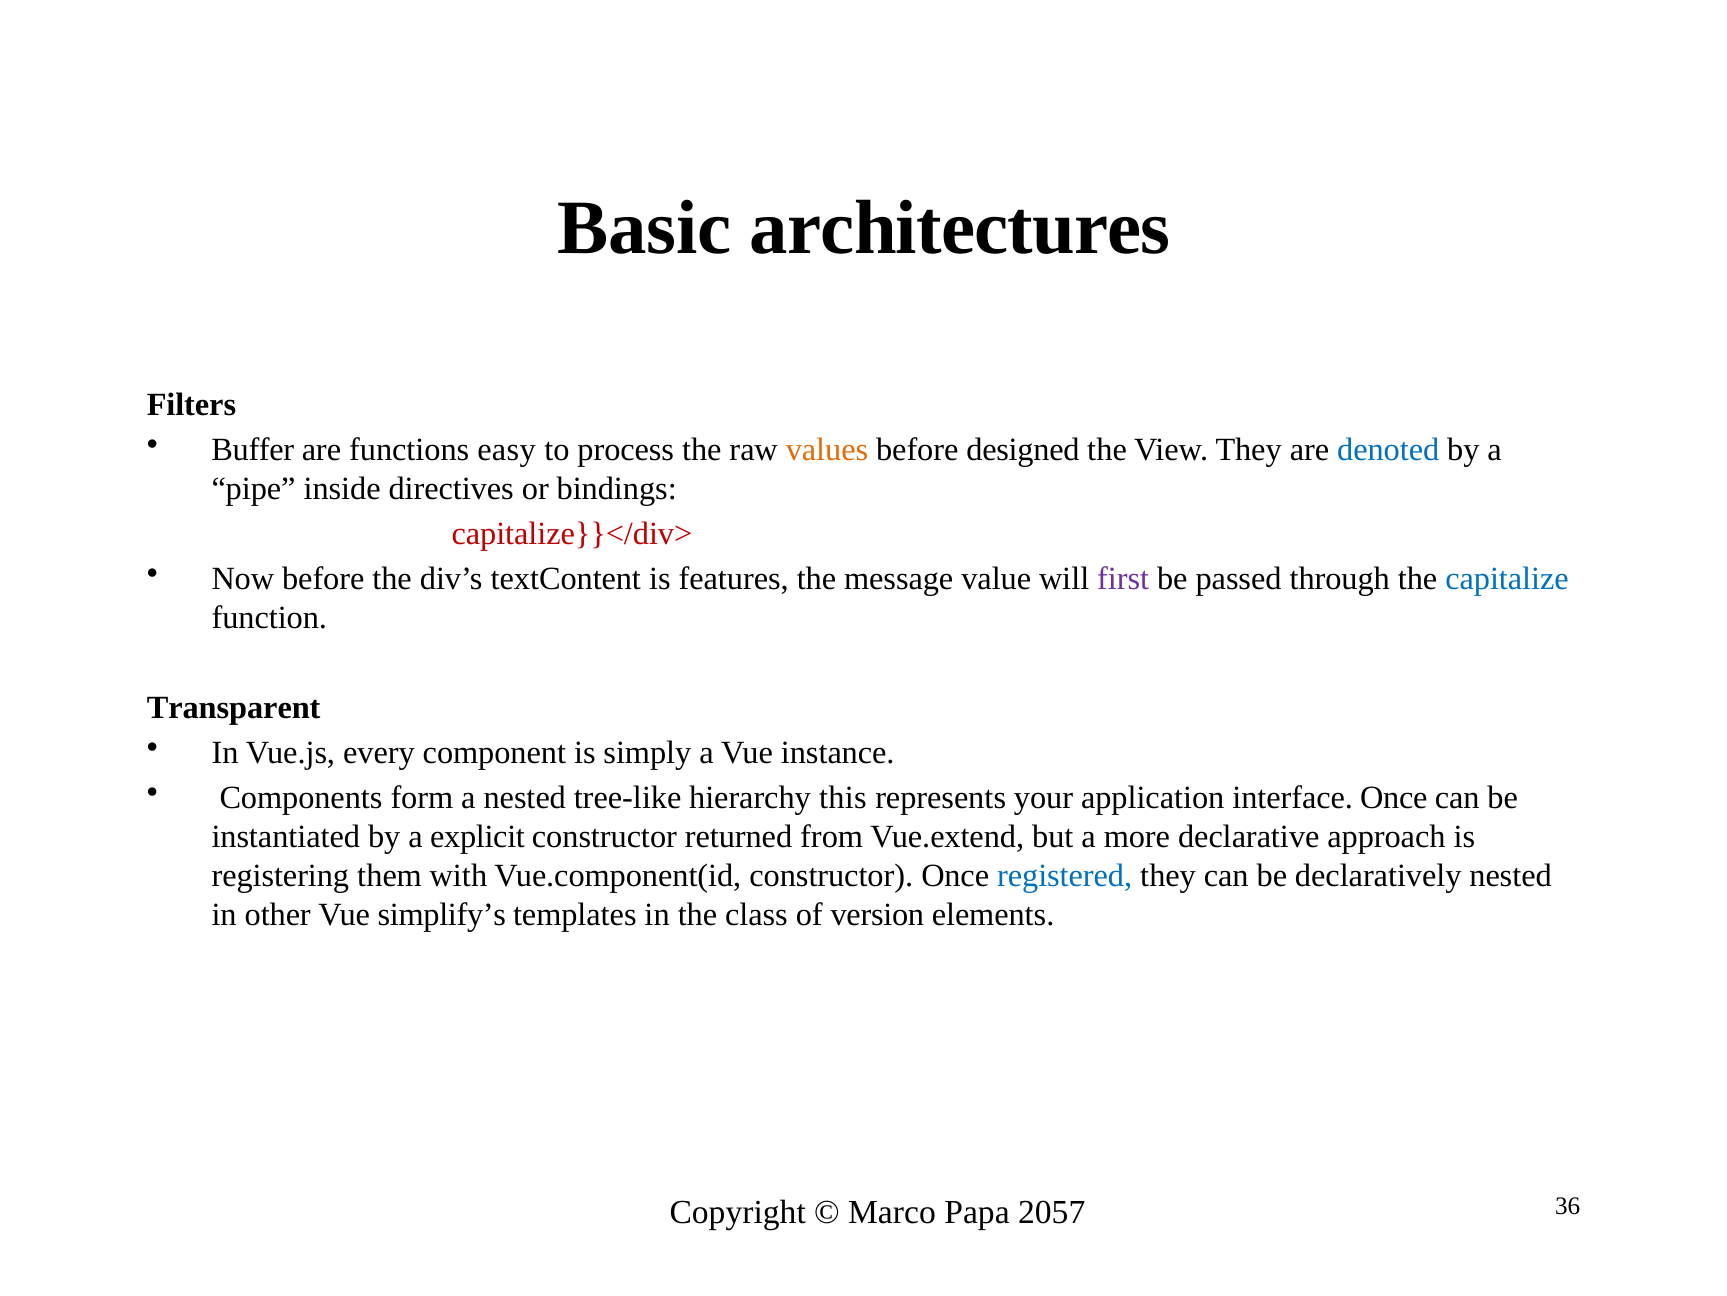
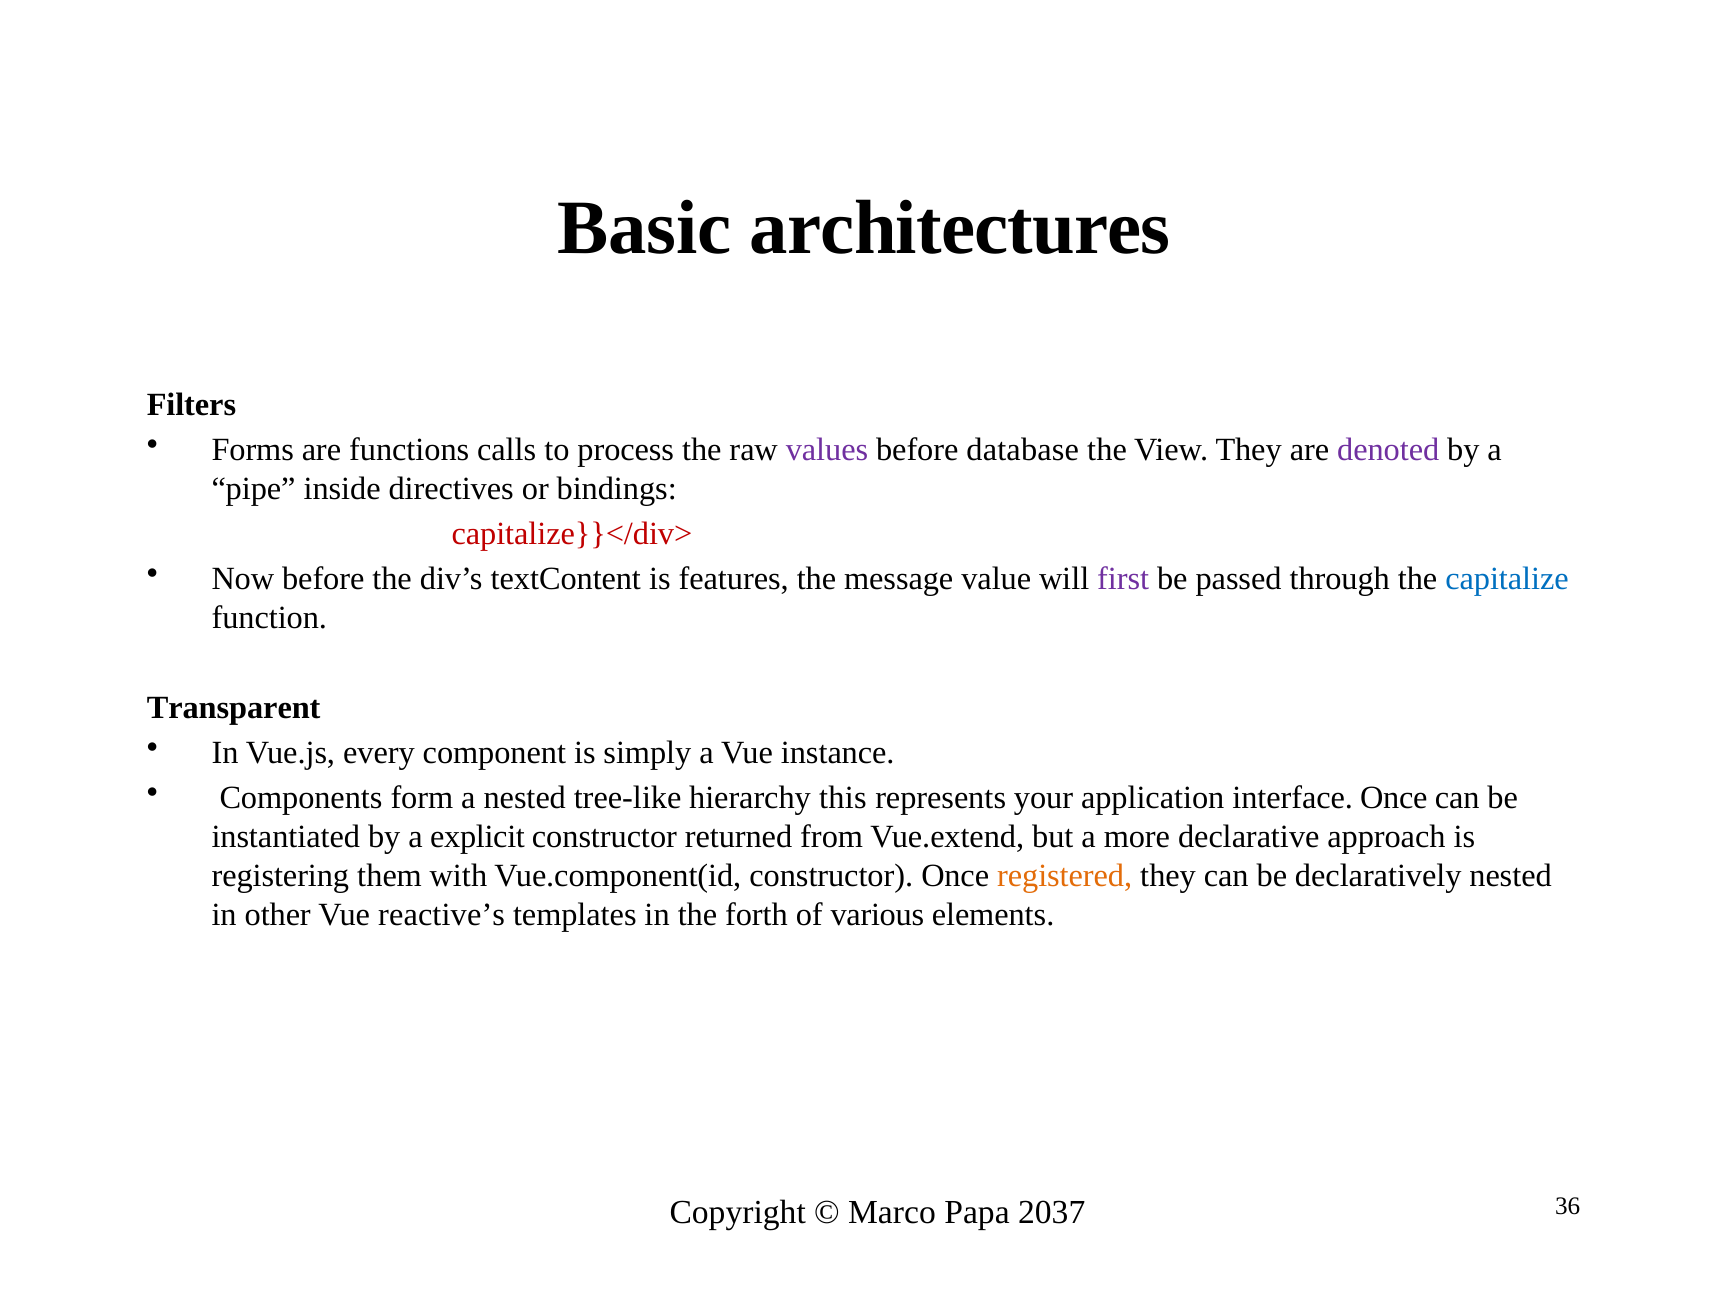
Buffer: Buffer -> Forms
easy: easy -> calls
values colour: orange -> purple
designed: designed -> database
denoted colour: blue -> purple
registered colour: blue -> orange
simplify’s: simplify’s -> reactive’s
class: class -> forth
version: version -> various
2057: 2057 -> 2037
